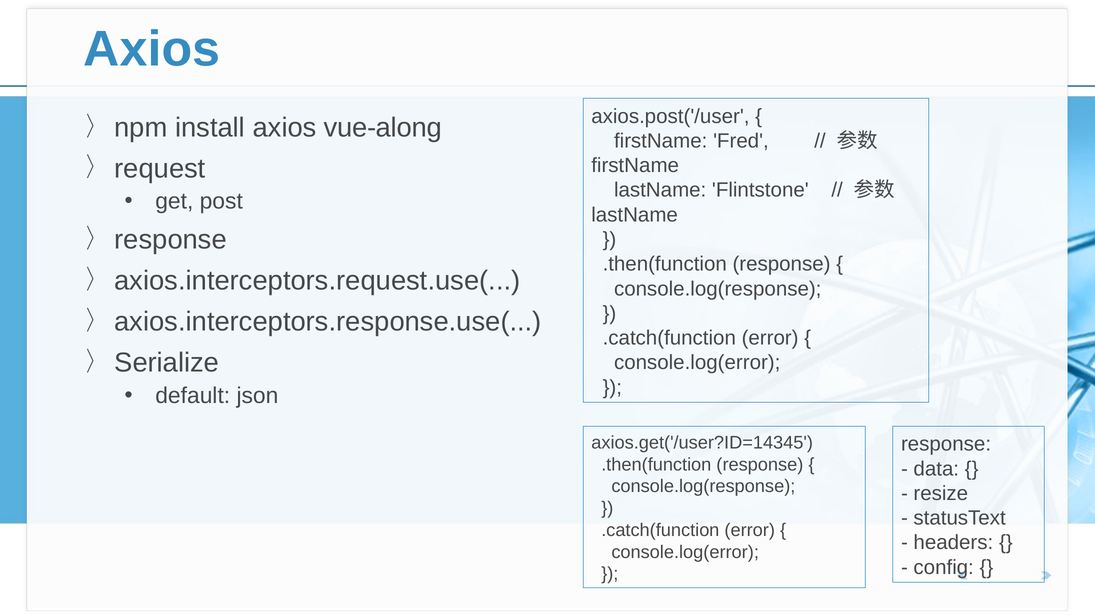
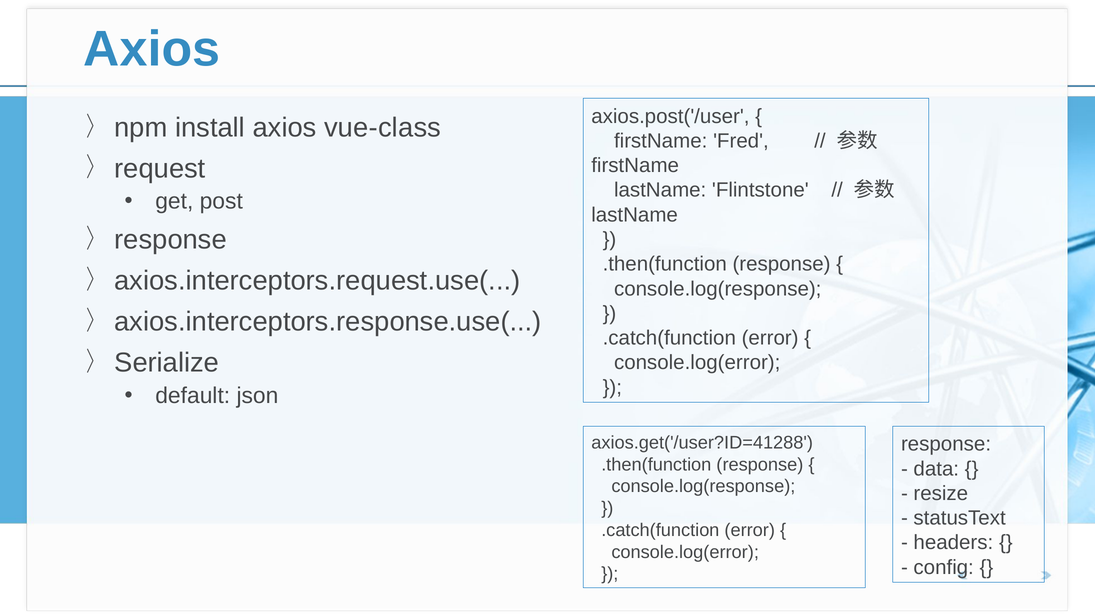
vue-along: vue-along -> vue-class
axios.get('/user?ID=14345: axios.get('/user?ID=14345 -> axios.get('/user?ID=41288
